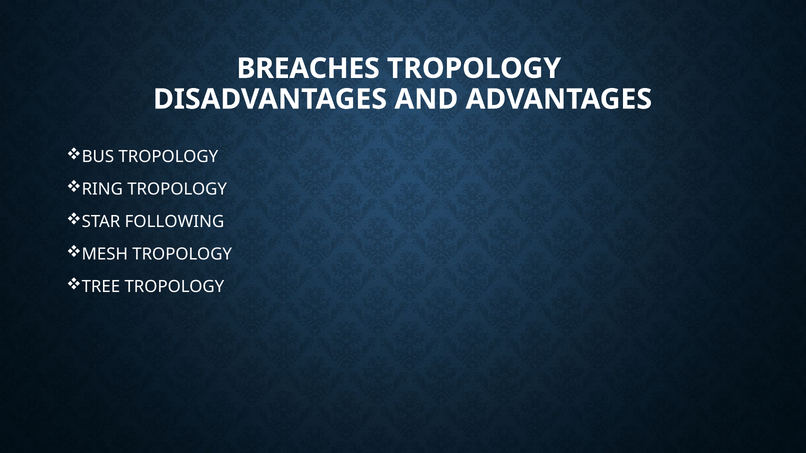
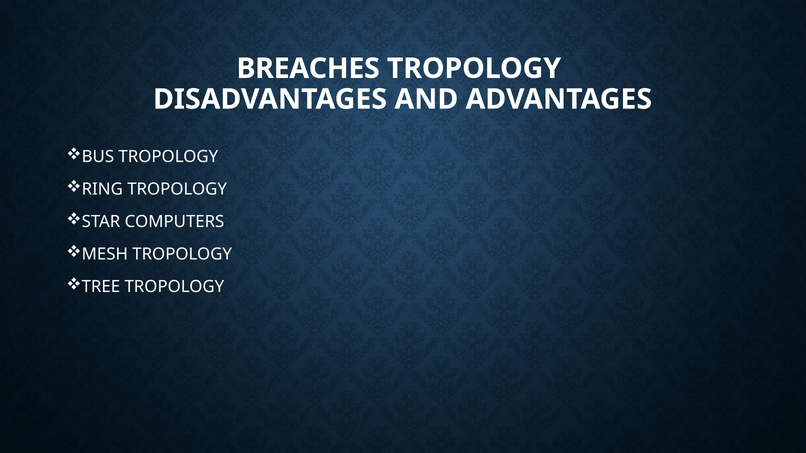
FOLLOWING: FOLLOWING -> COMPUTERS
